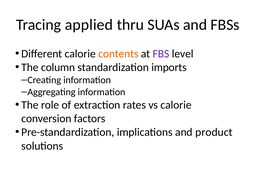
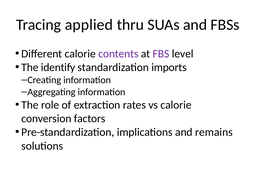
contents colour: orange -> purple
column: column -> identify
product: product -> remains
